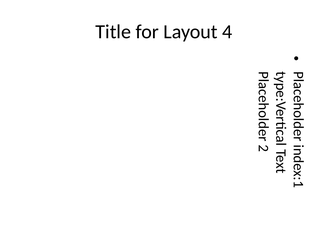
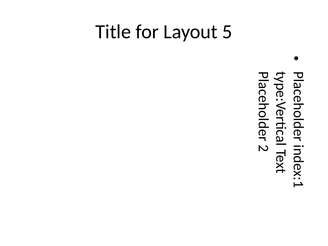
4: 4 -> 5
